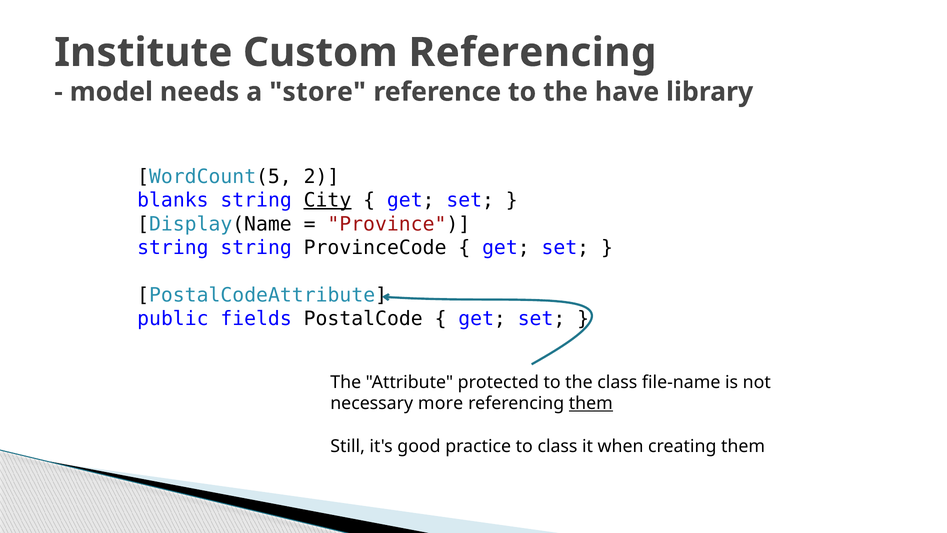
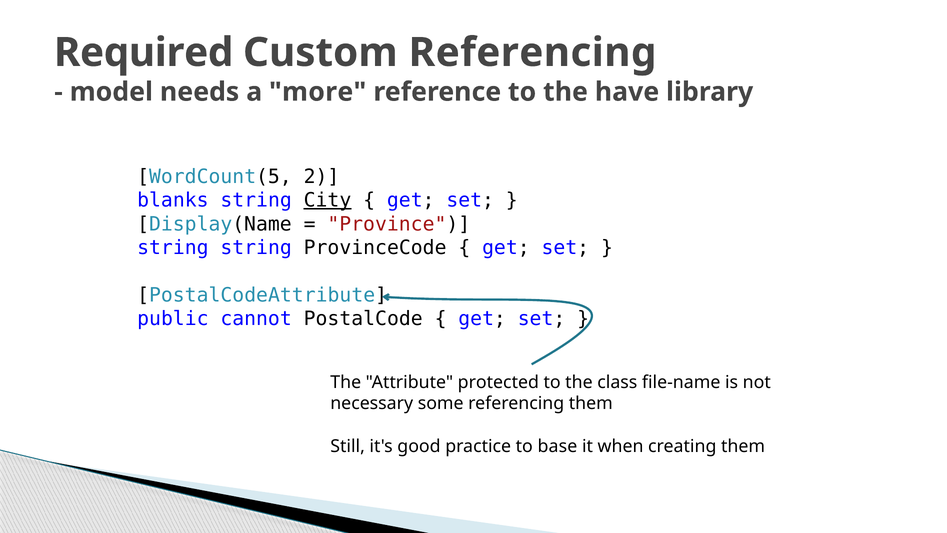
Institute: Institute -> Required
store: store -> more
fields: fields -> cannot
more: more -> some
them at (591, 403) underline: present -> none
to class: class -> base
